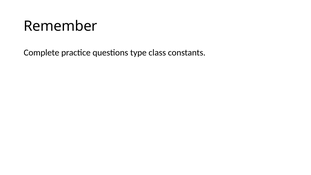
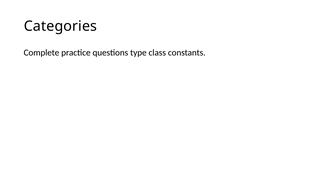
Remember: Remember -> Categories
